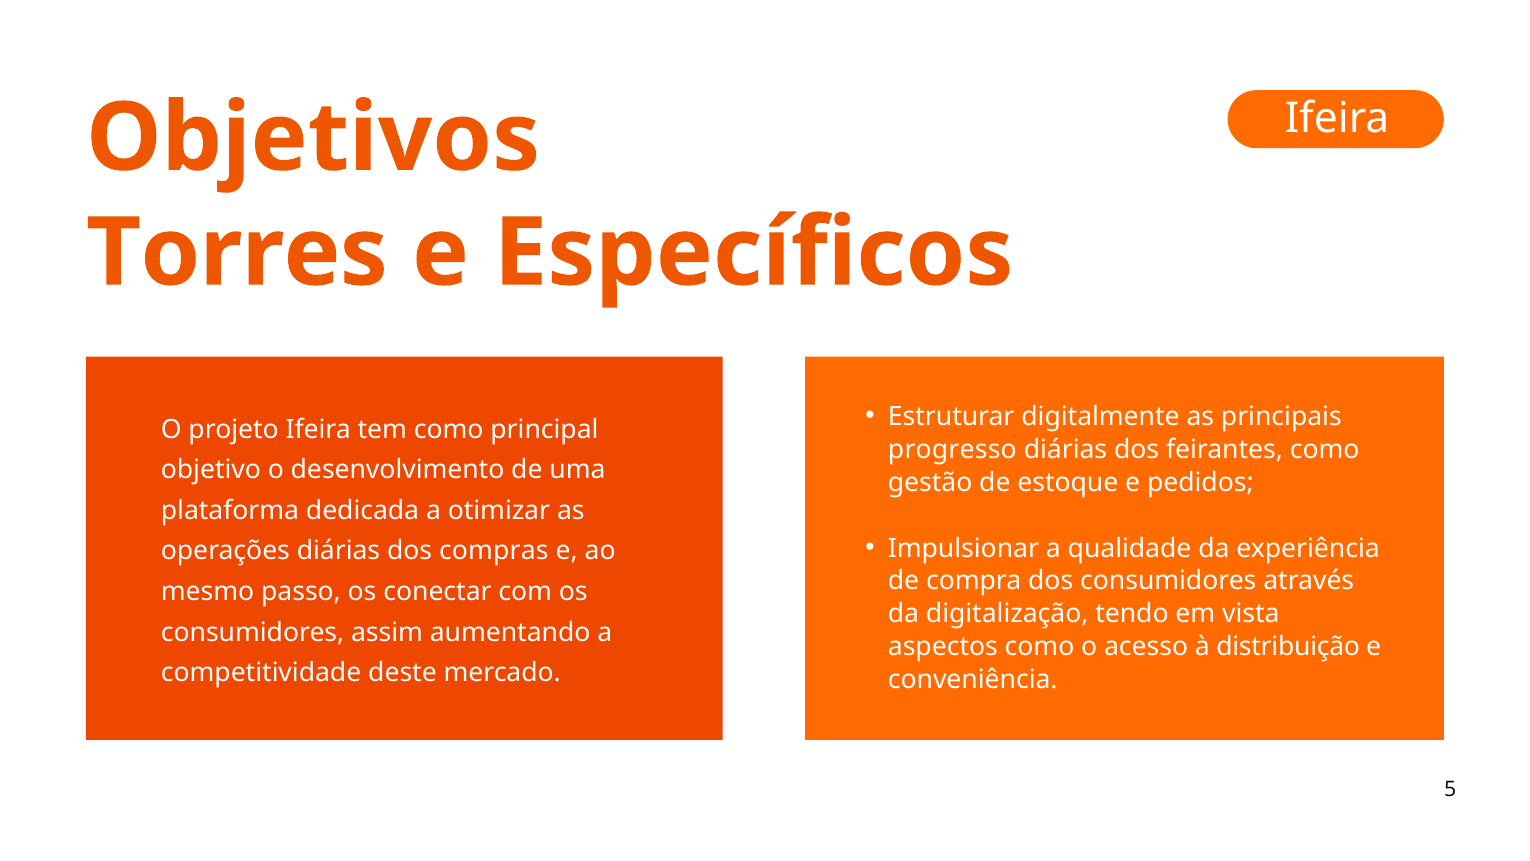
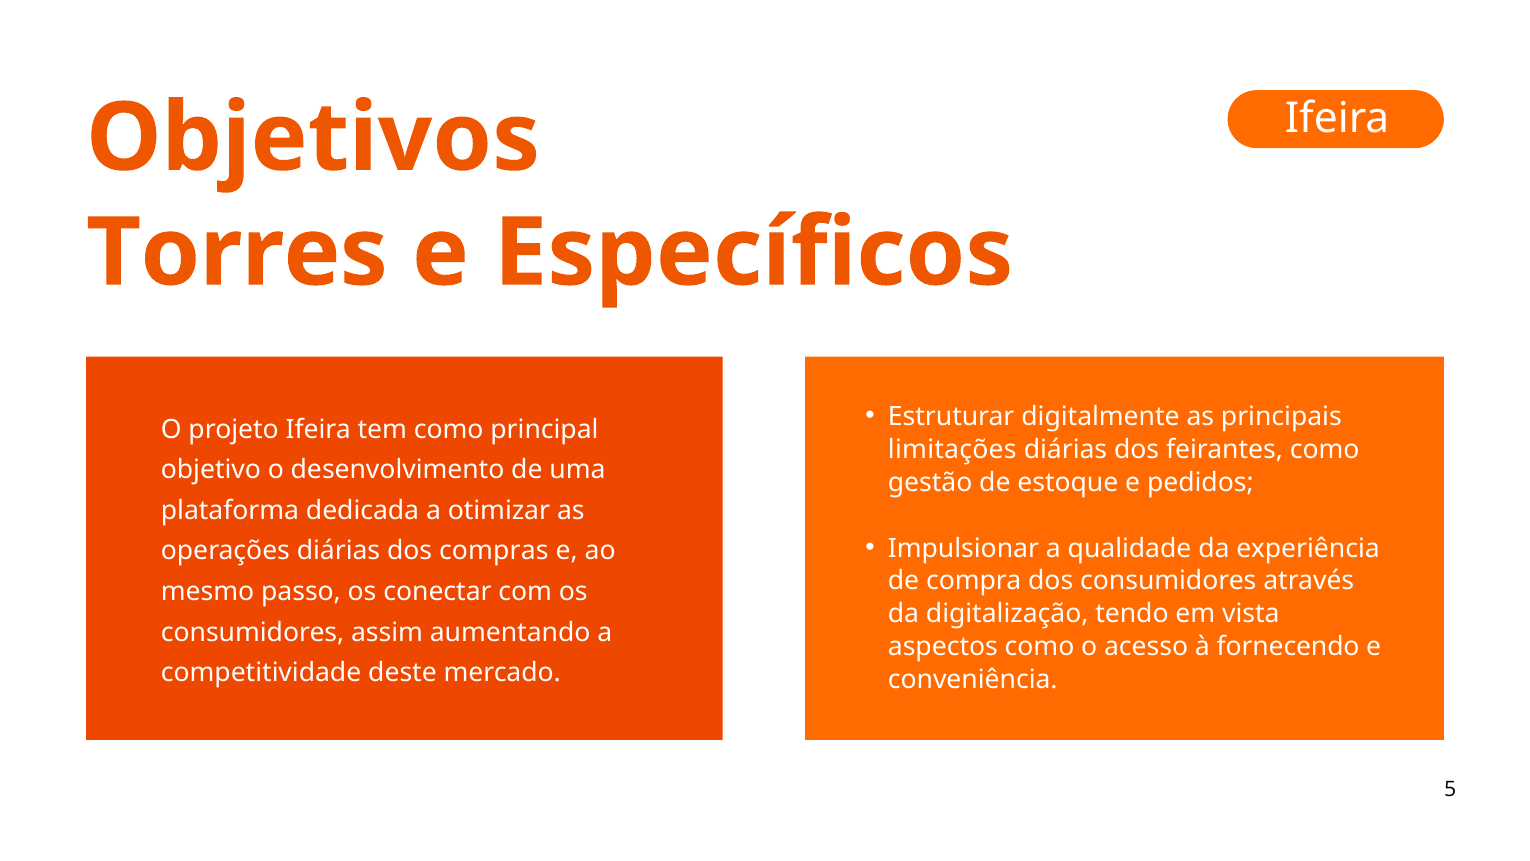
progresso: progresso -> limitações
distribuição: distribuição -> fornecendo
